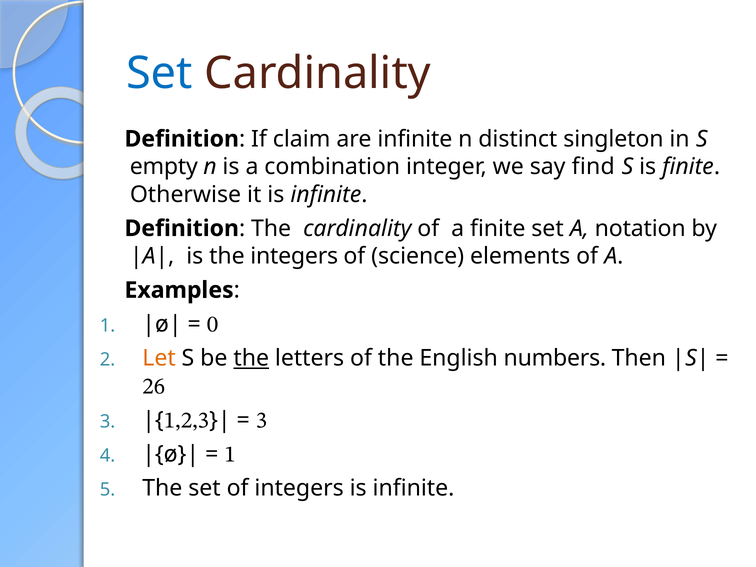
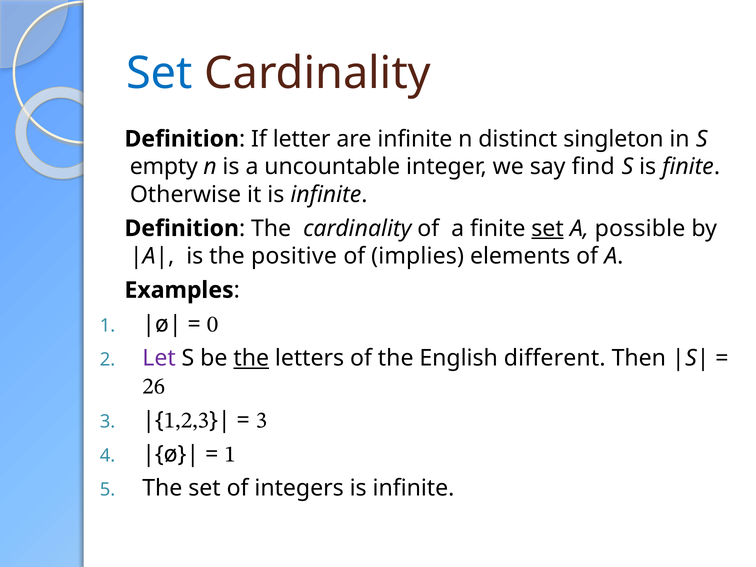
claim: claim -> letter
combination: combination -> uncountable
set at (548, 228) underline: none -> present
notation: notation -> possible
the integers: integers -> positive
science: science -> implies
Let colour: orange -> purple
numbers: numbers -> different
